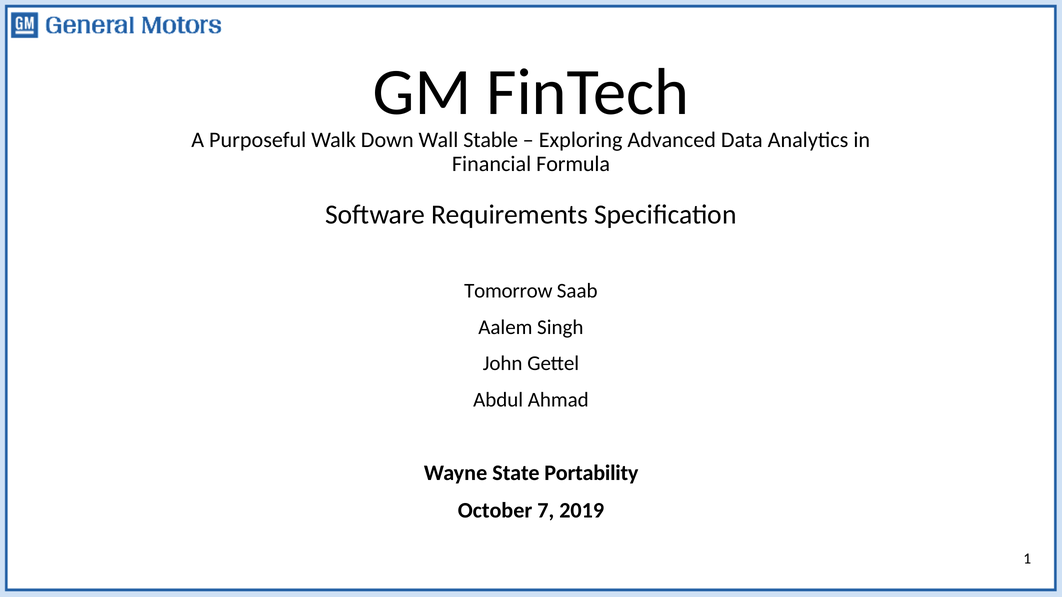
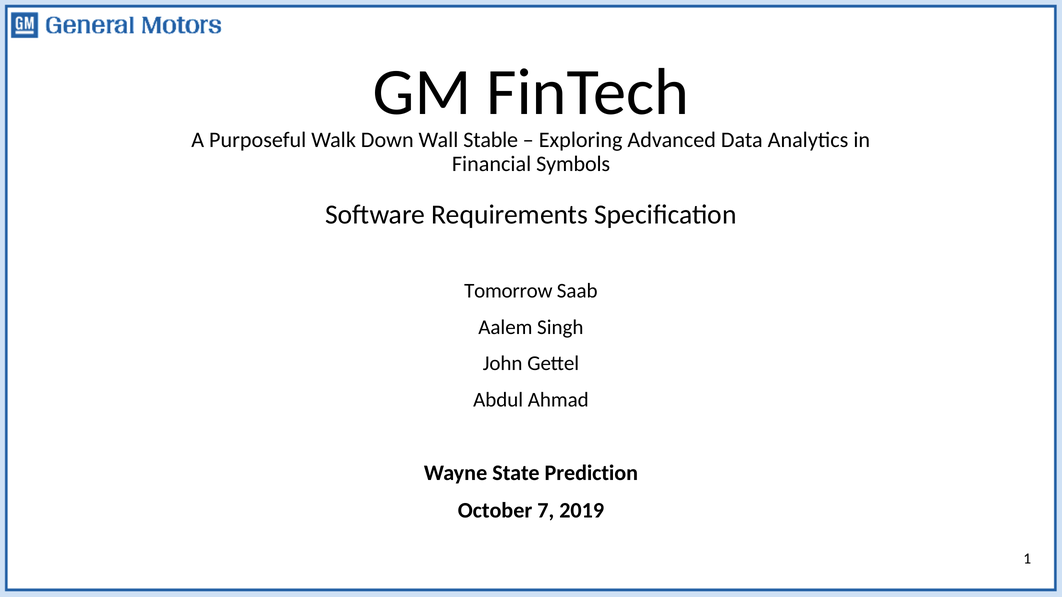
Formula: Formula -> Symbols
Portability: Portability -> Prediction
